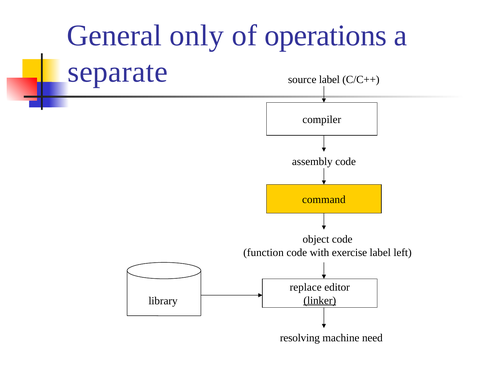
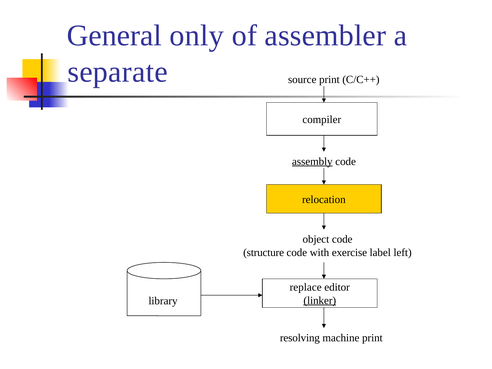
operations: operations -> assembler
source label: label -> print
assembly underline: none -> present
command: command -> relocation
function: function -> structure
machine need: need -> print
